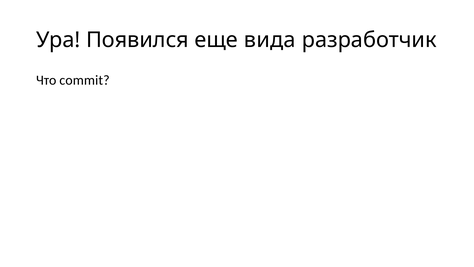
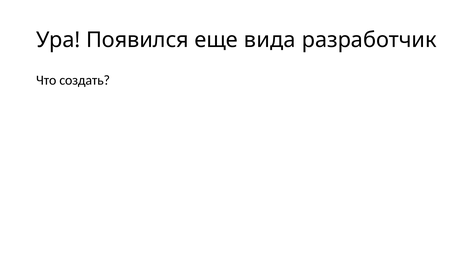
commit: commit -> создать
